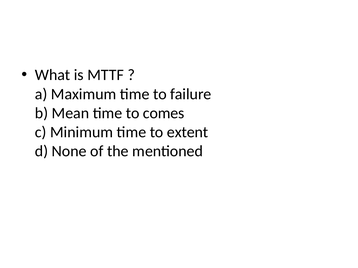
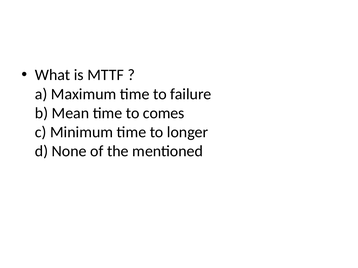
extent: extent -> longer
